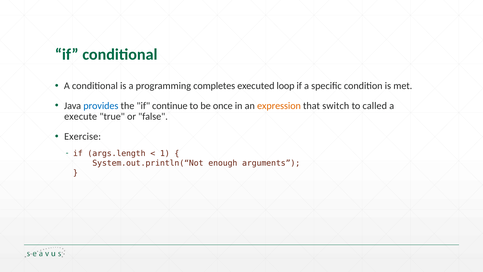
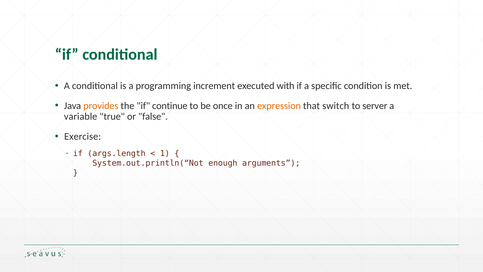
completes: completes -> increment
loop: loop -> with
provides colour: blue -> orange
called: called -> server
execute: execute -> variable
